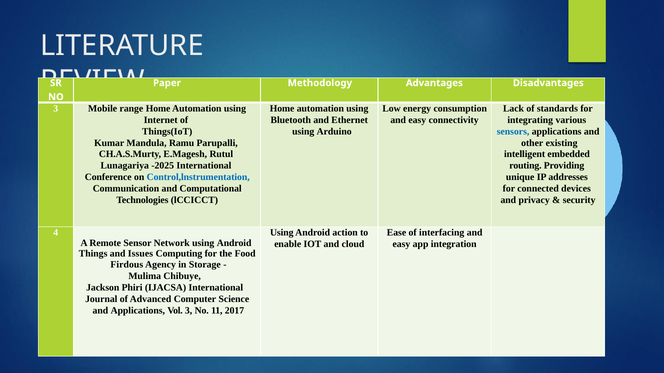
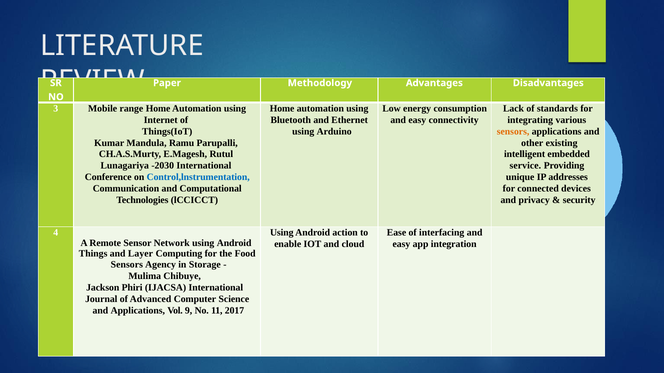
sensors at (513, 132) colour: blue -> orange
-2025: -2025 -> -2030
routing: routing -> service
Issues: Issues -> Layer
Firdous at (127, 265): Firdous -> Sensors
Vol 3: 3 -> 9
